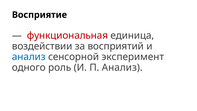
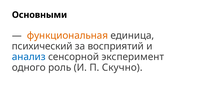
Восприятие: Восприятие -> Основными
функциональная colour: red -> orange
воздействии: воздействии -> психический
П Анализ: Анализ -> Скучно
